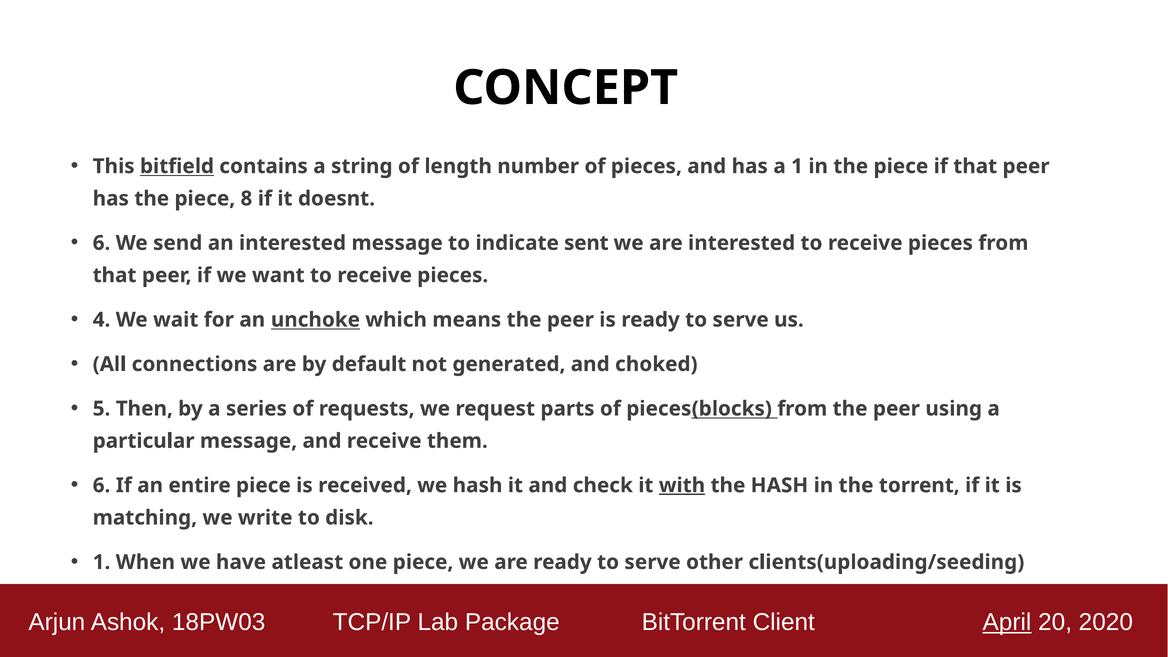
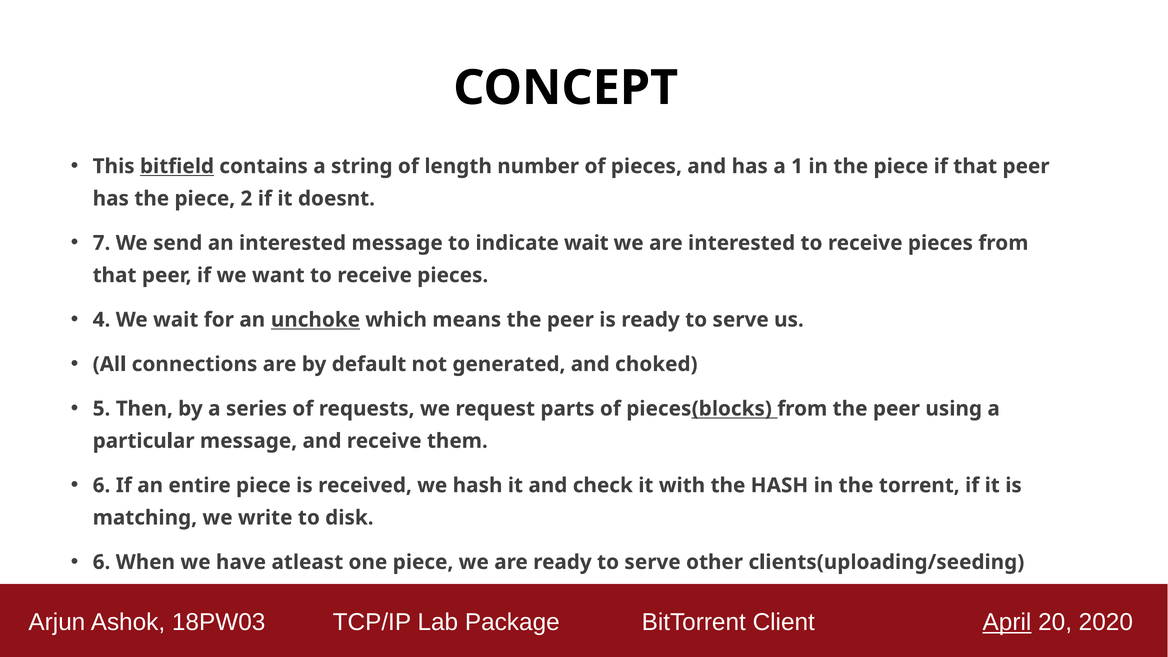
8: 8 -> 2
6 at (102, 243): 6 -> 7
indicate sent: sent -> wait
with underline: present -> none
1 at (102, 562): 1 -> 6
